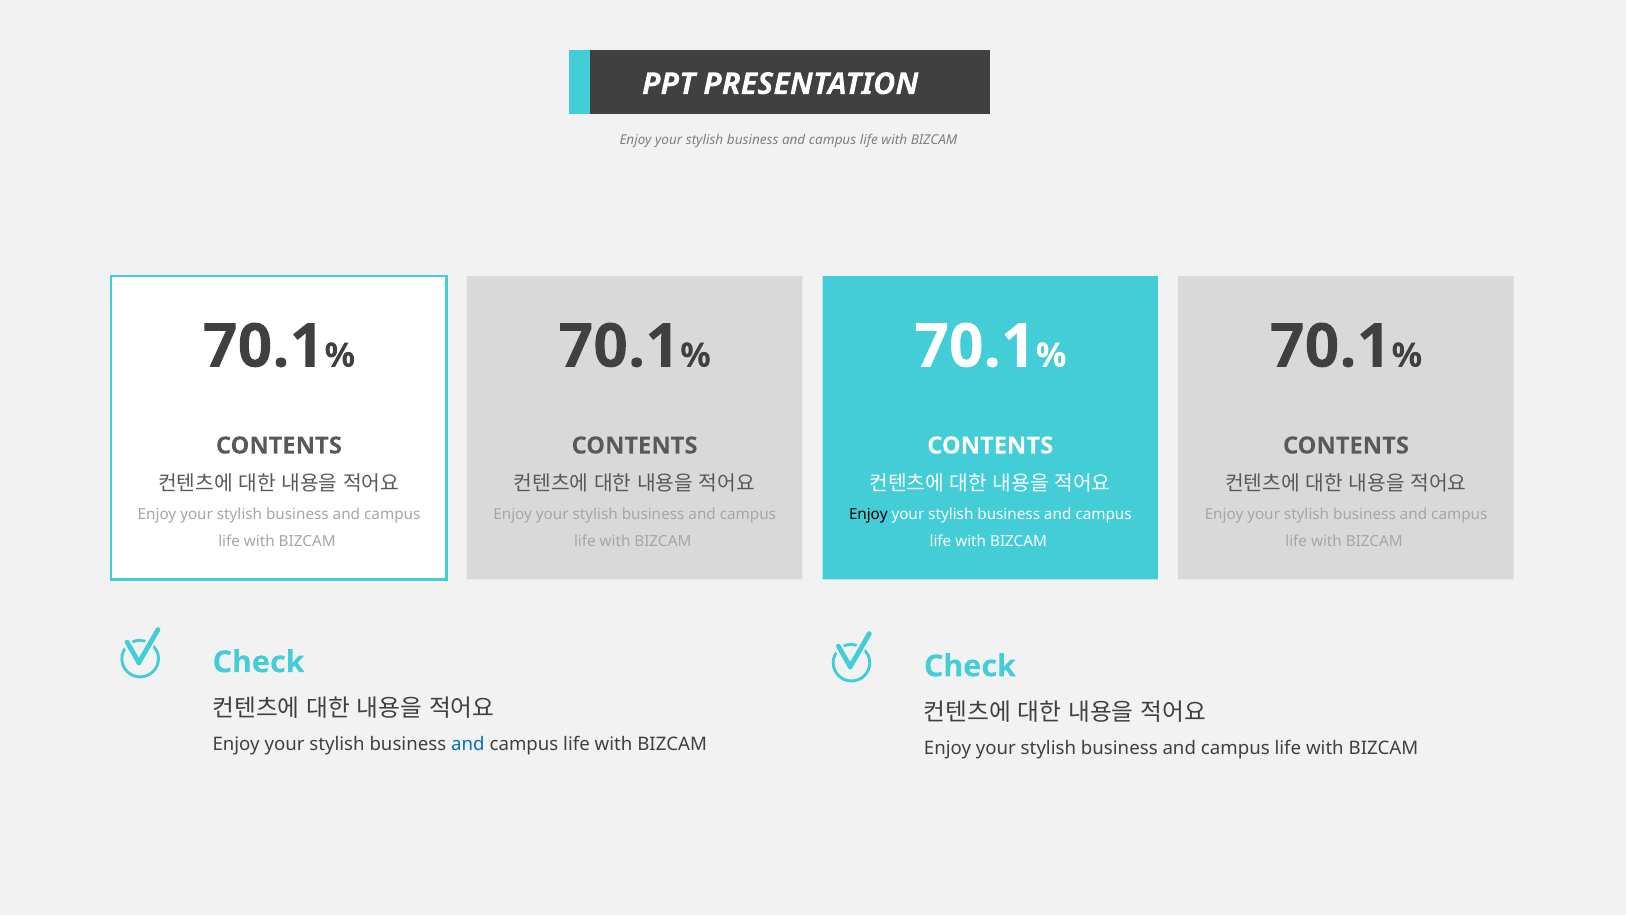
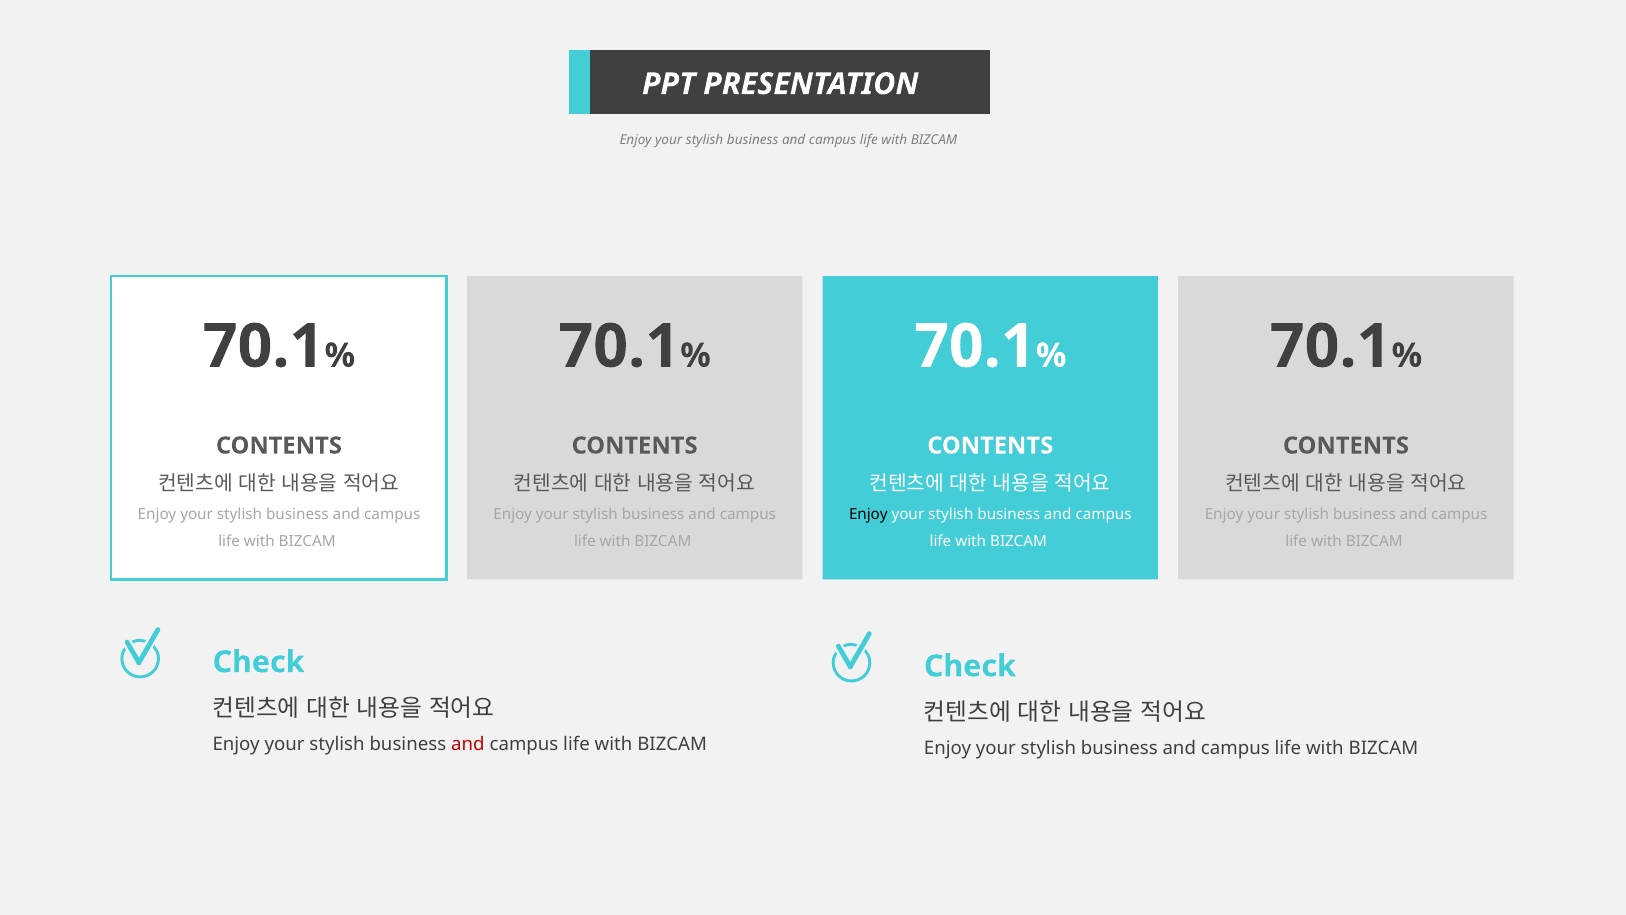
and at (468, 744) colour: blue -> red
